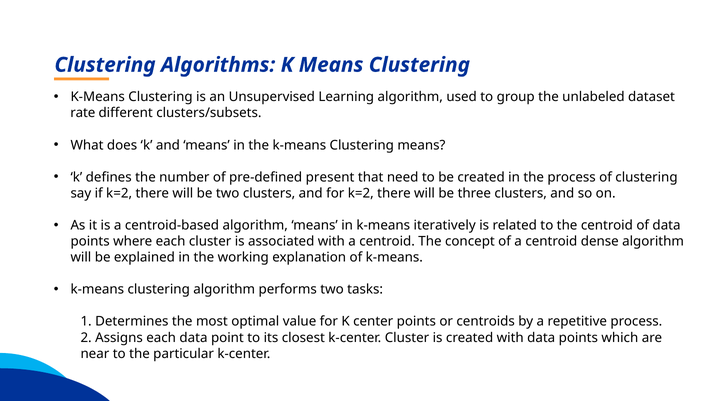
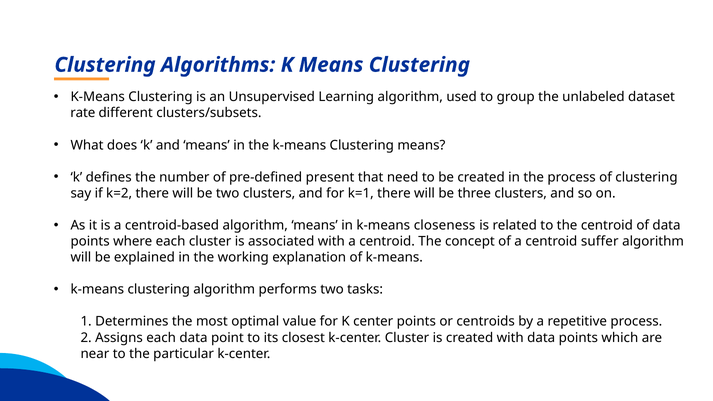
for k=2: k=2 -> k=1
iteratively: iteratively -> closeness
dense: dense -> suffer
